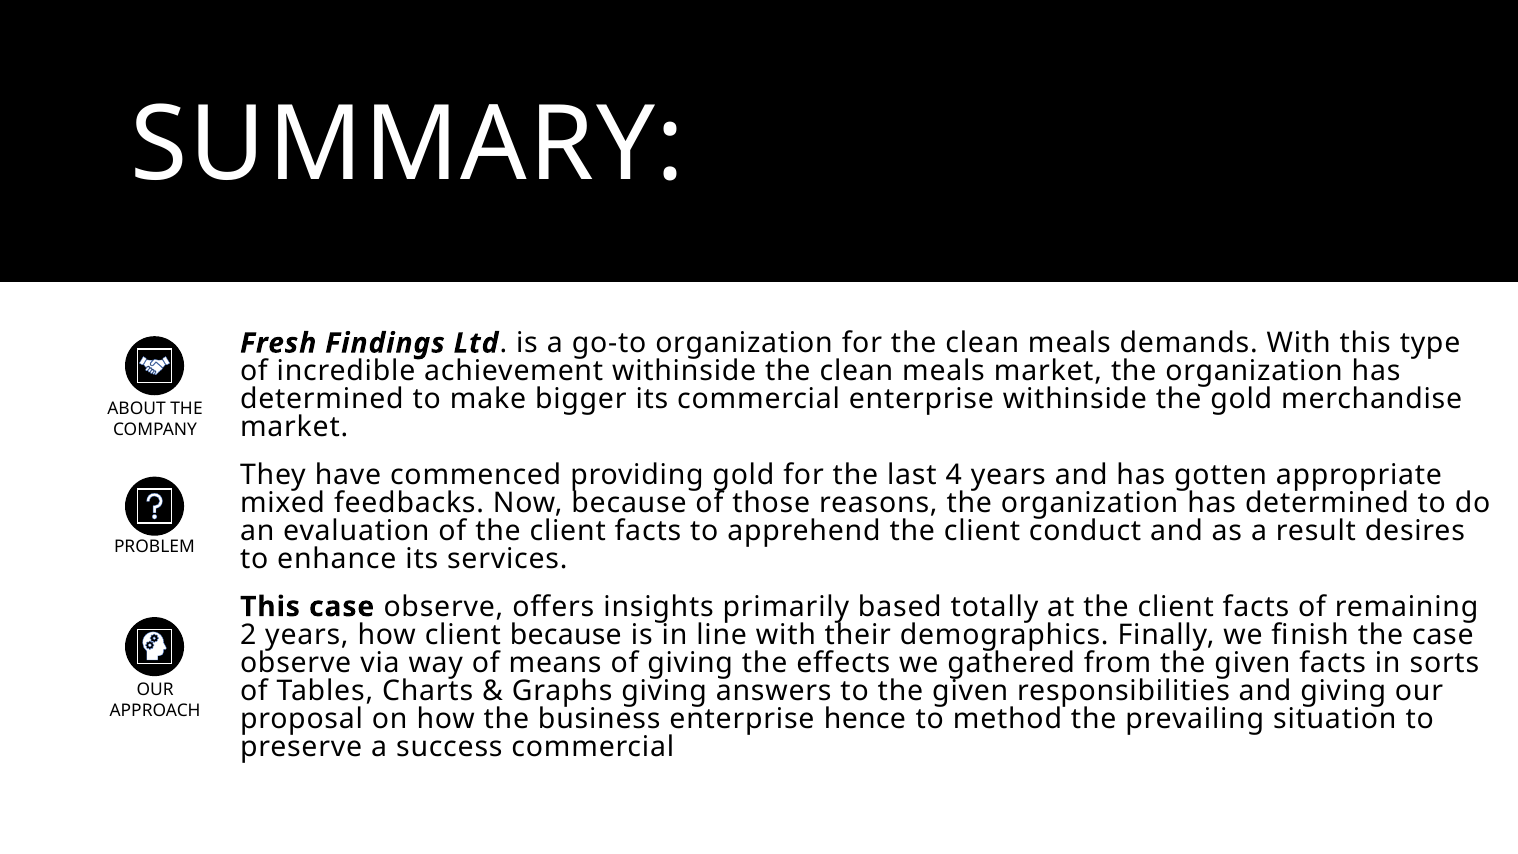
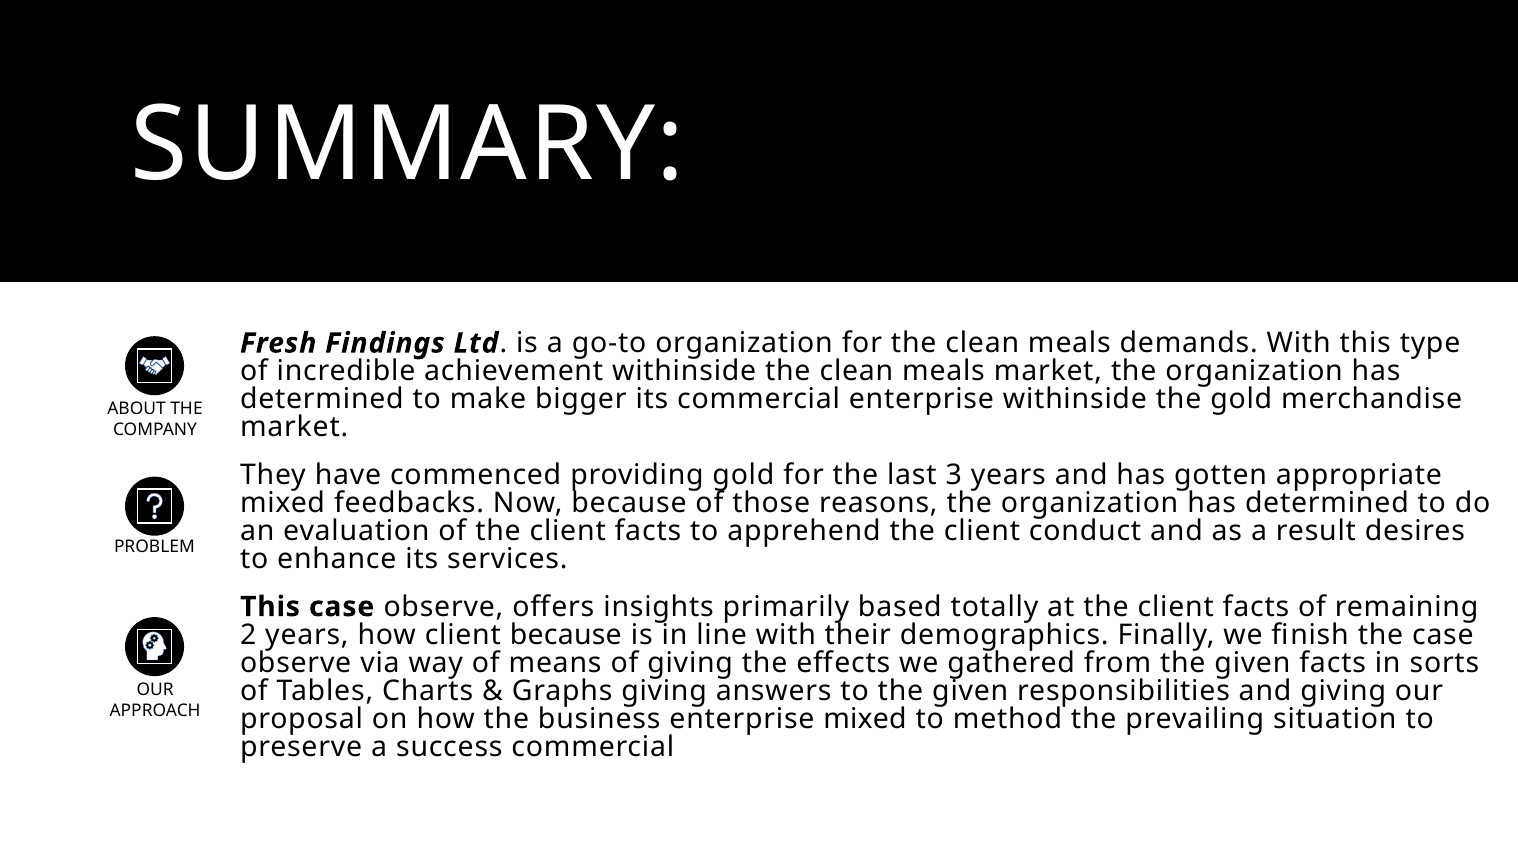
4: 4 -> 3
enterprise hence: hence -> mixed
